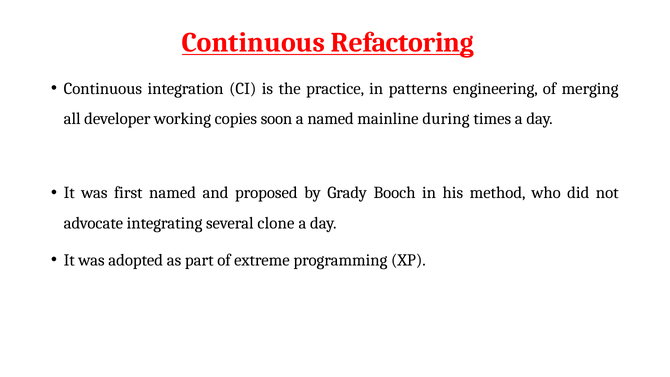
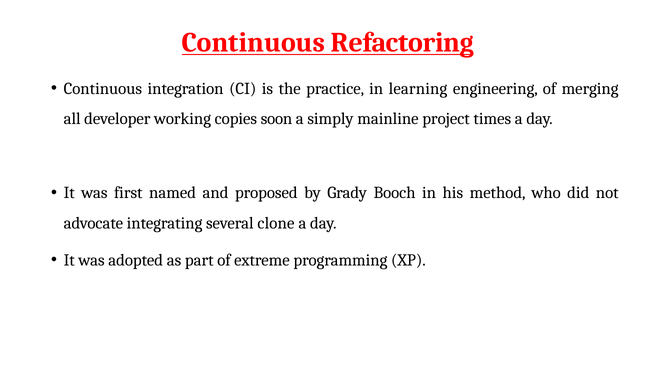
patterns: patterns -> learning
a named: named -> simply
during: during -> project
